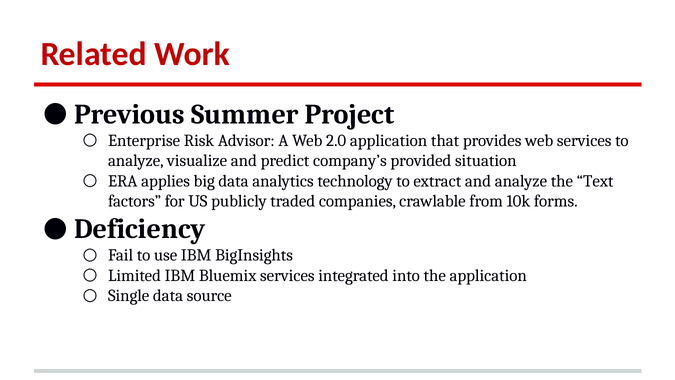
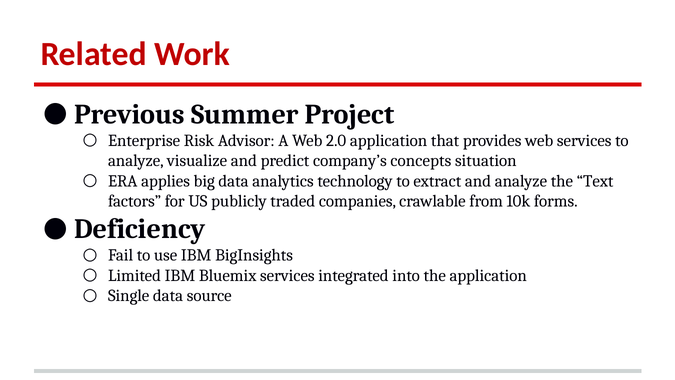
provided: provided -> concepts
